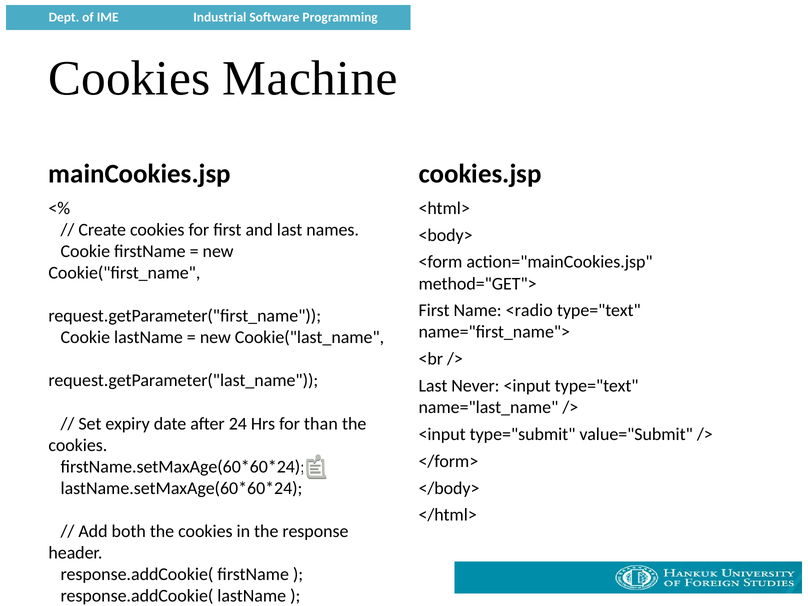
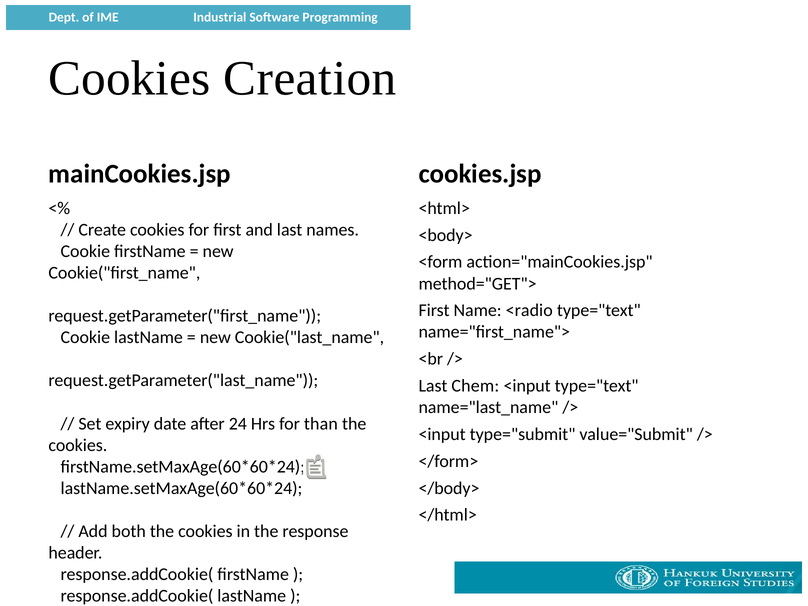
Machine: Machine -> Creation
Never: Never -> Chem
